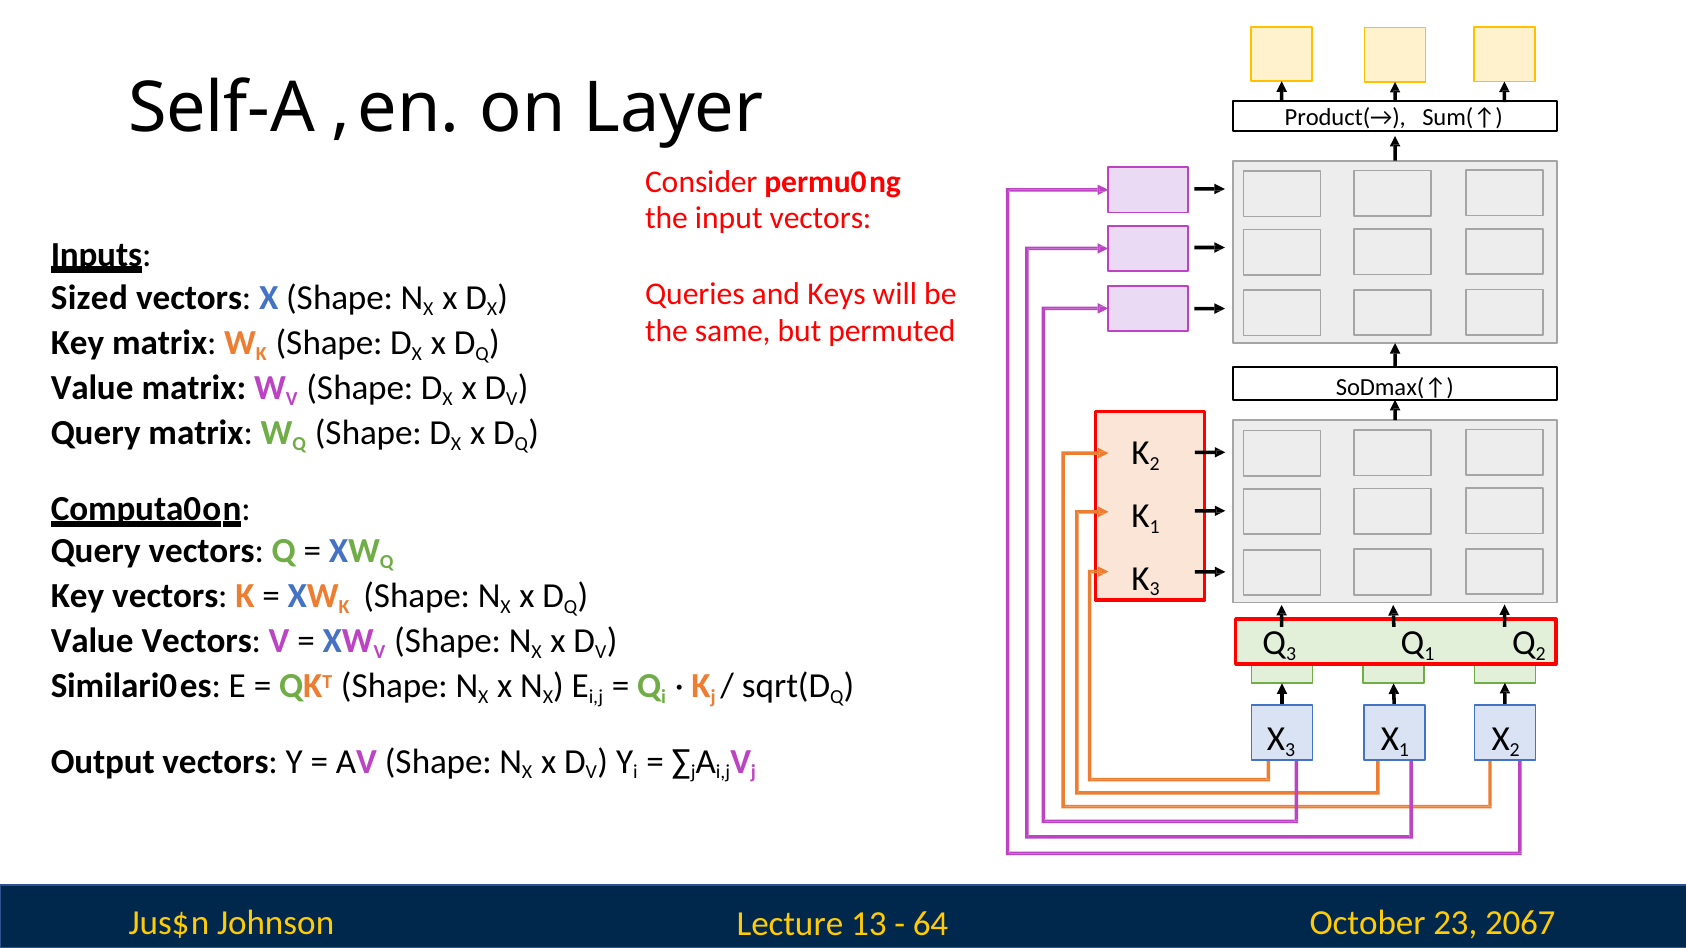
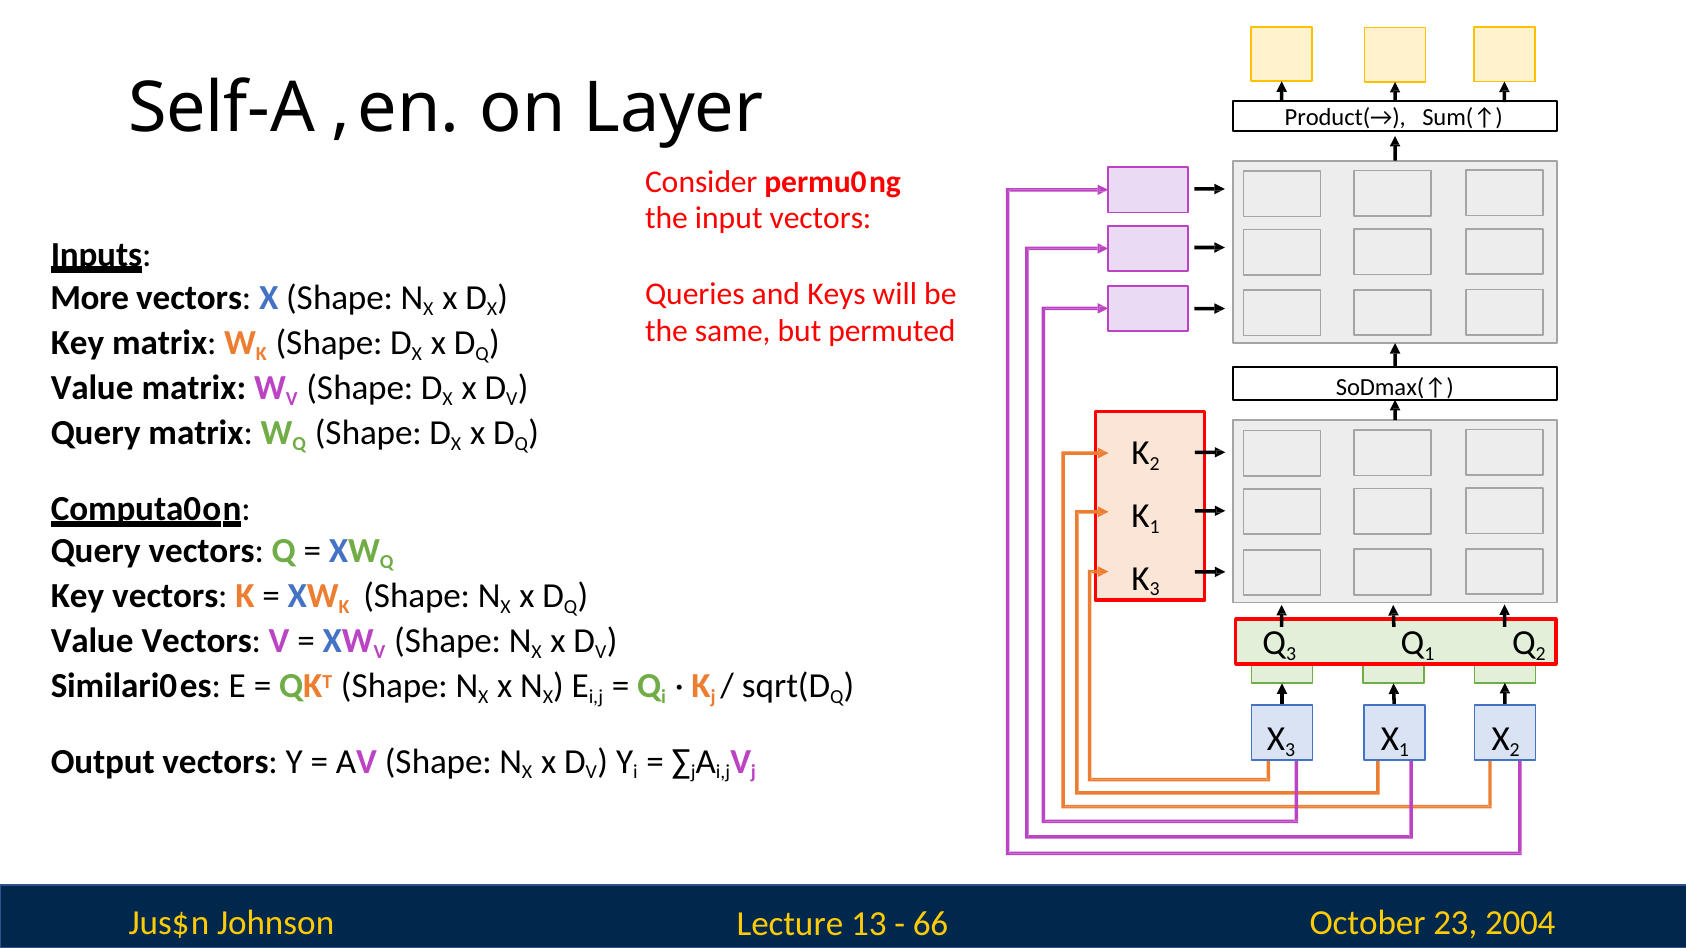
Sized: Sized -> More
2067: 2067 -> 2004
64: 64 -> 66
